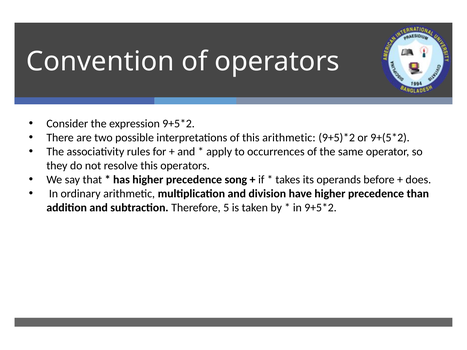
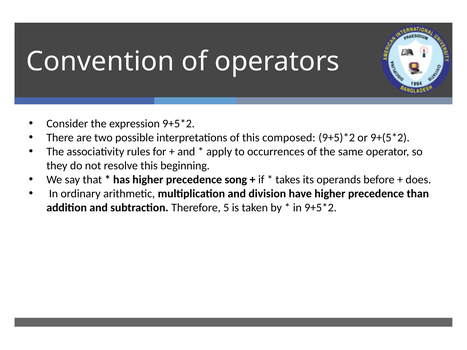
this arithmetic: arithmetic -> composed
this operators: operators -> beginning
